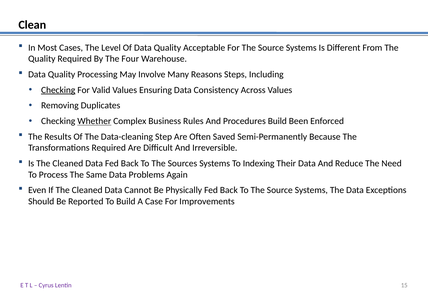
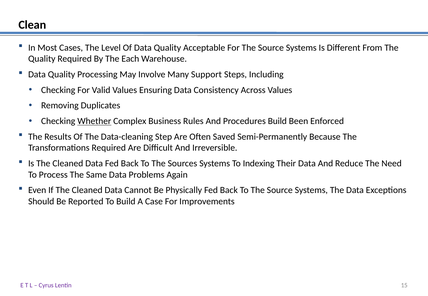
Four: Four -> Each
Reasons: Reasons -> Support
Checking at (58, 90) underline: present -> none
